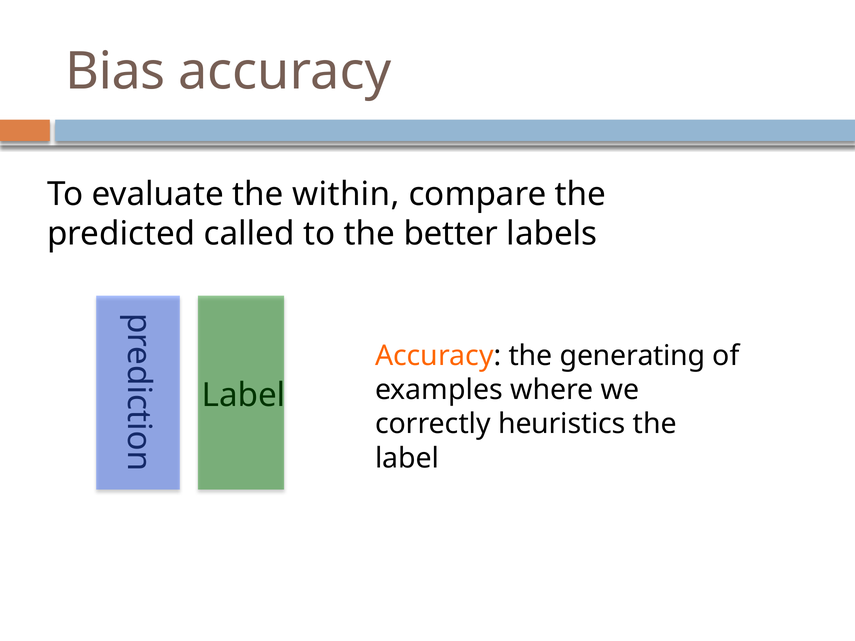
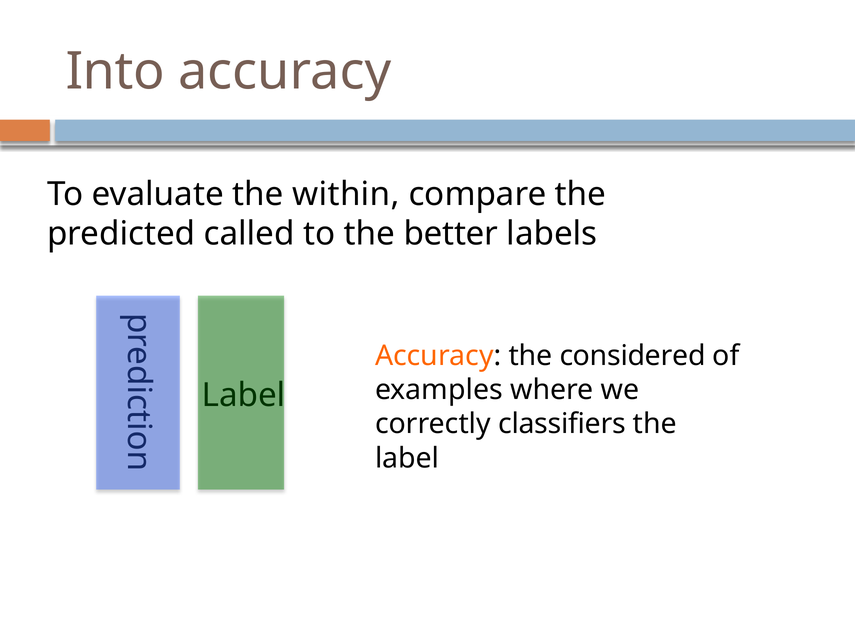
Bias: Bias -> Into
generating: generating -> considered
heuristics: heuristics -> classifiers
